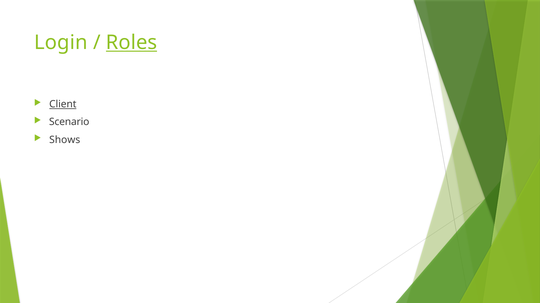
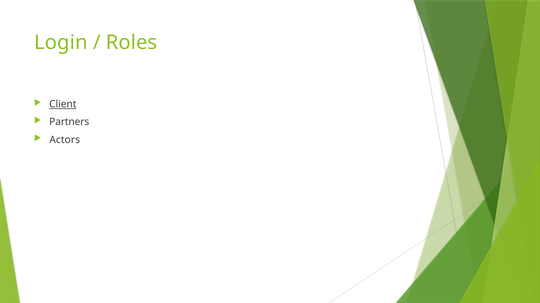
Roles underline: present -> none
Scenario: Scenario -> Partners
Shows: Shows -> Actors
